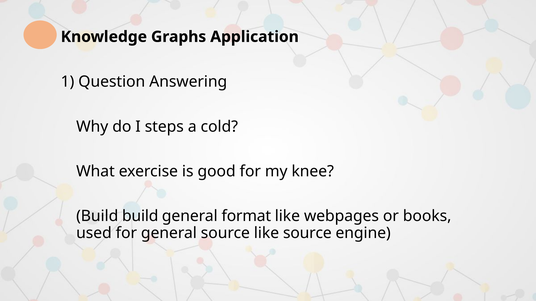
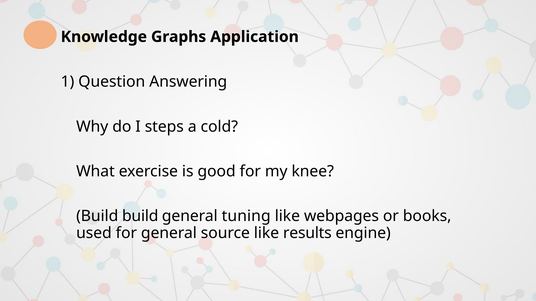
format: format -> tuning
like source: source -> results
